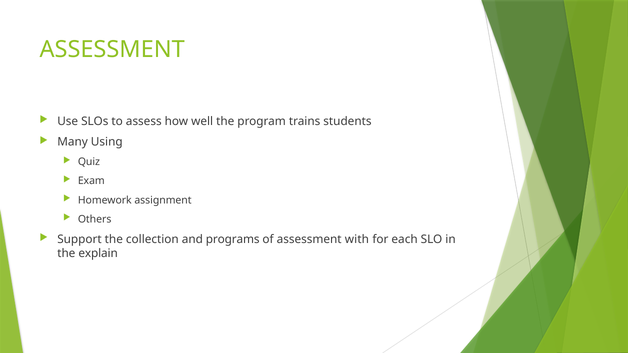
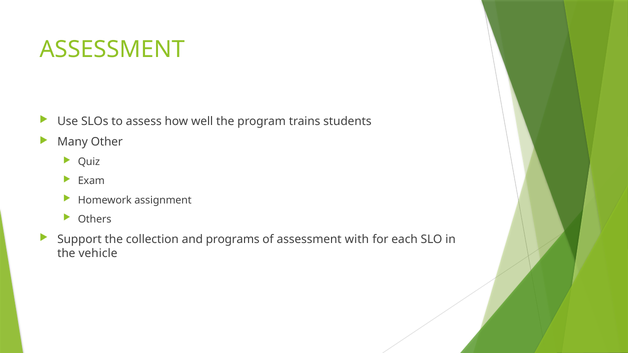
Using: Using -> Other
explain: explain -> vehicle
